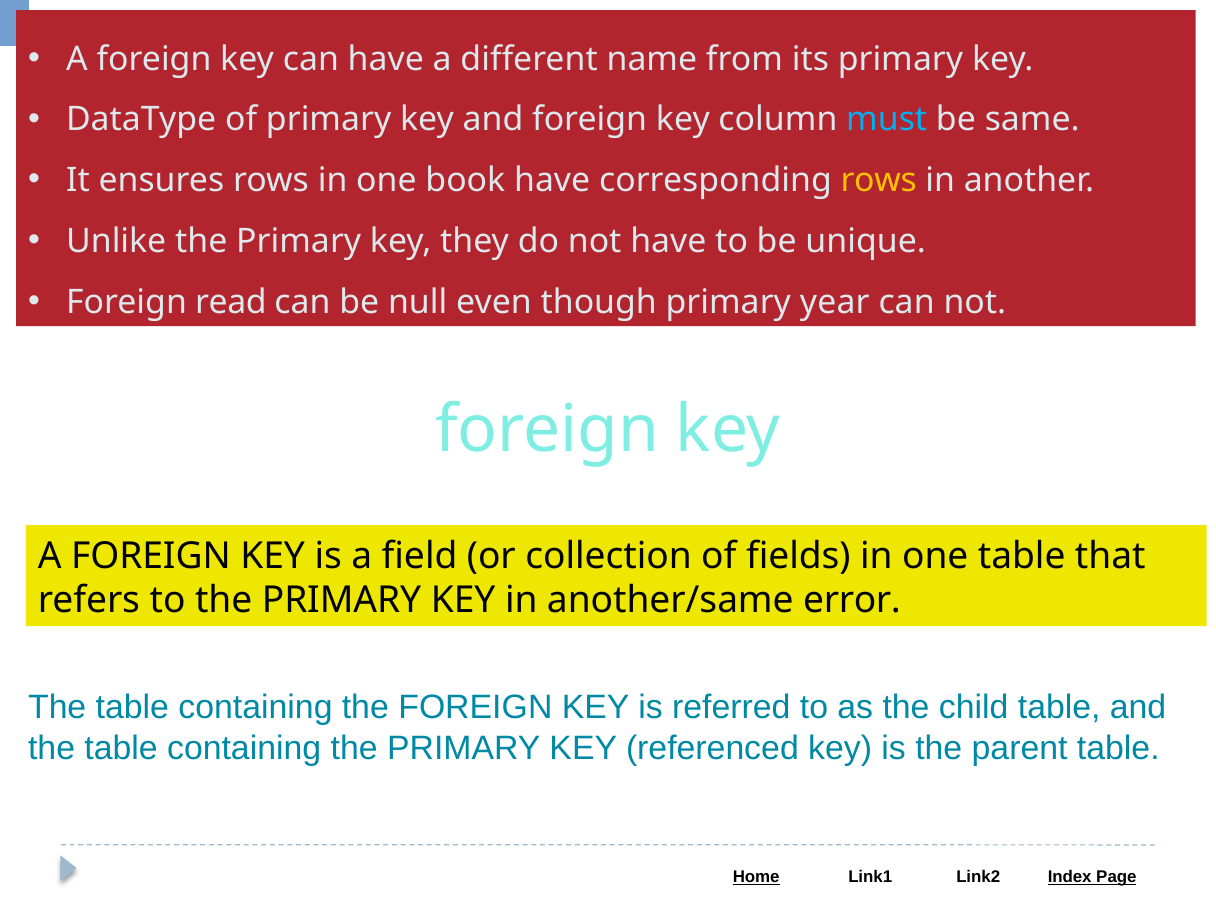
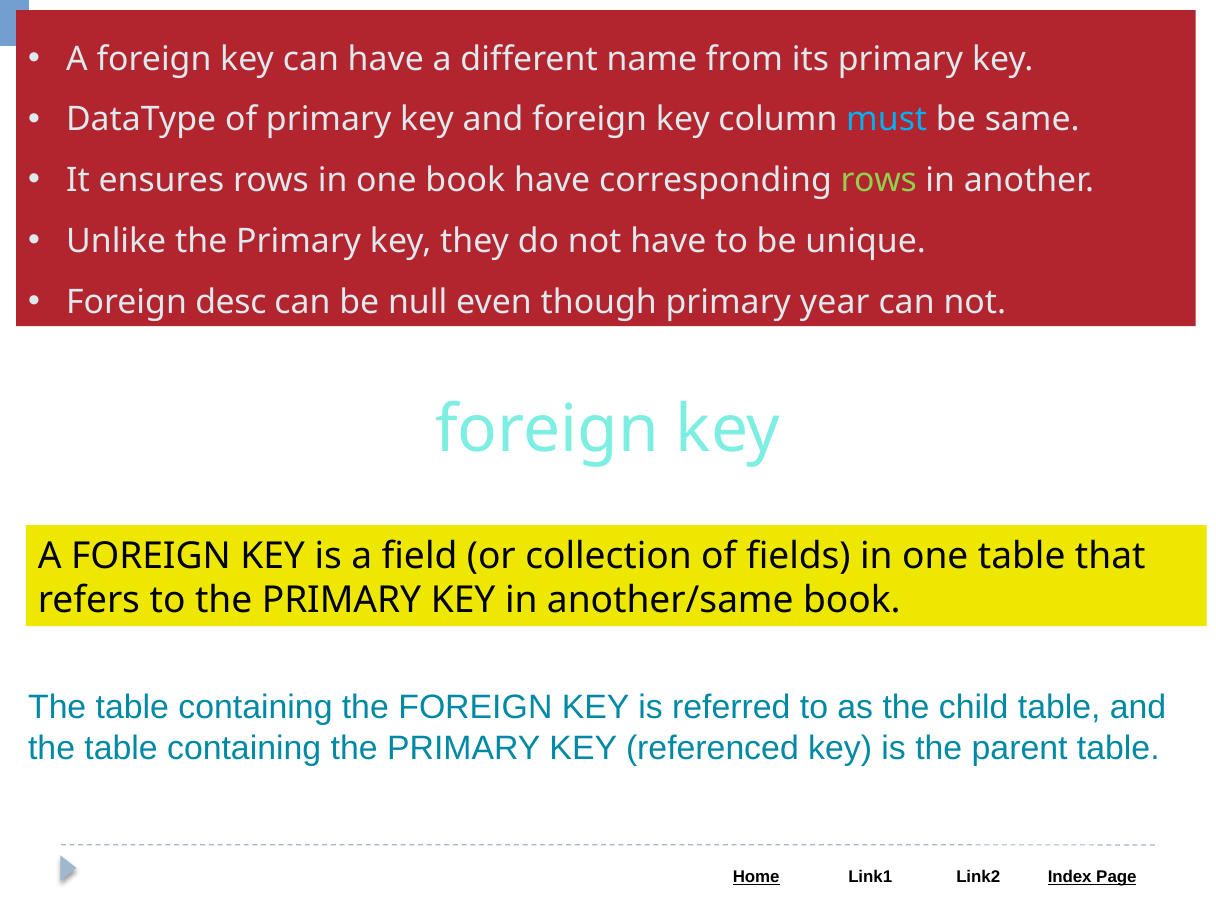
rows at (879, 181) colour: yellow -> light green
read: read -> desc
another/same error: error -> book
